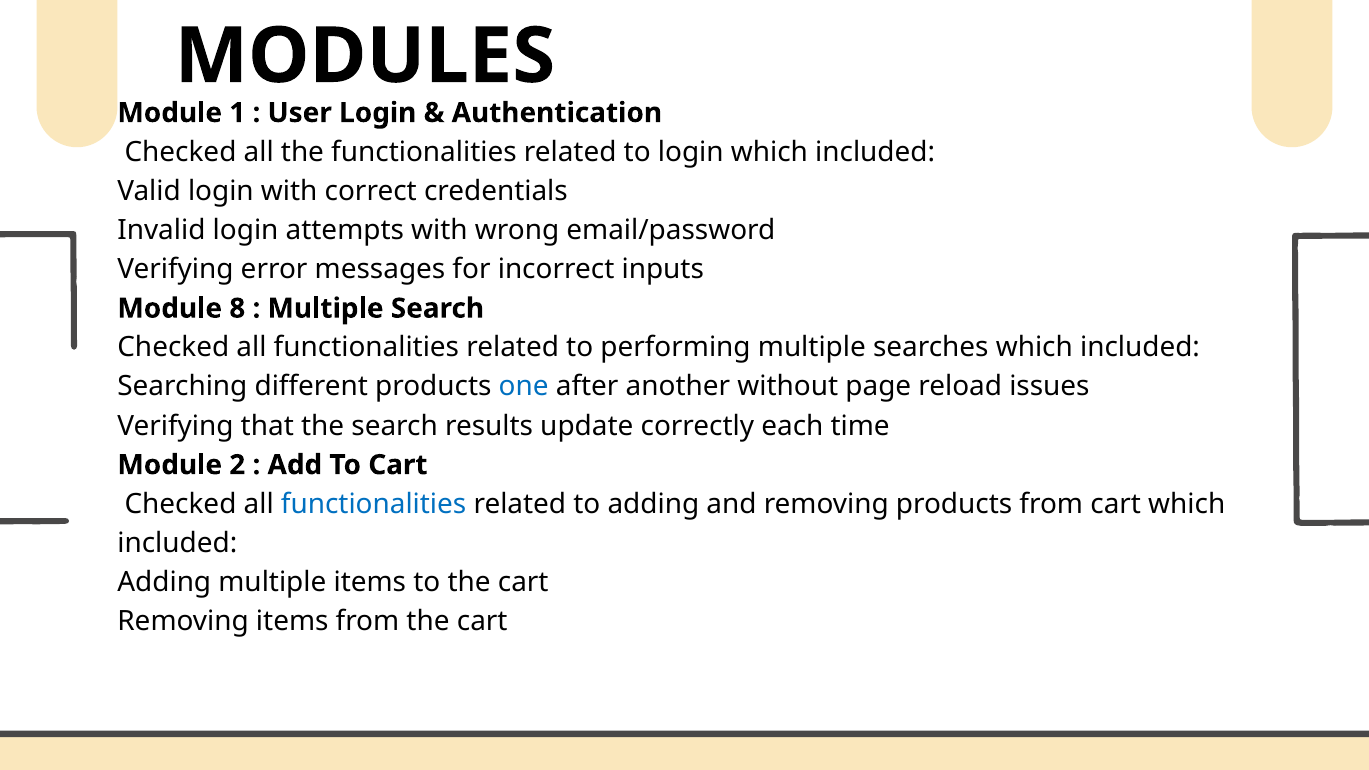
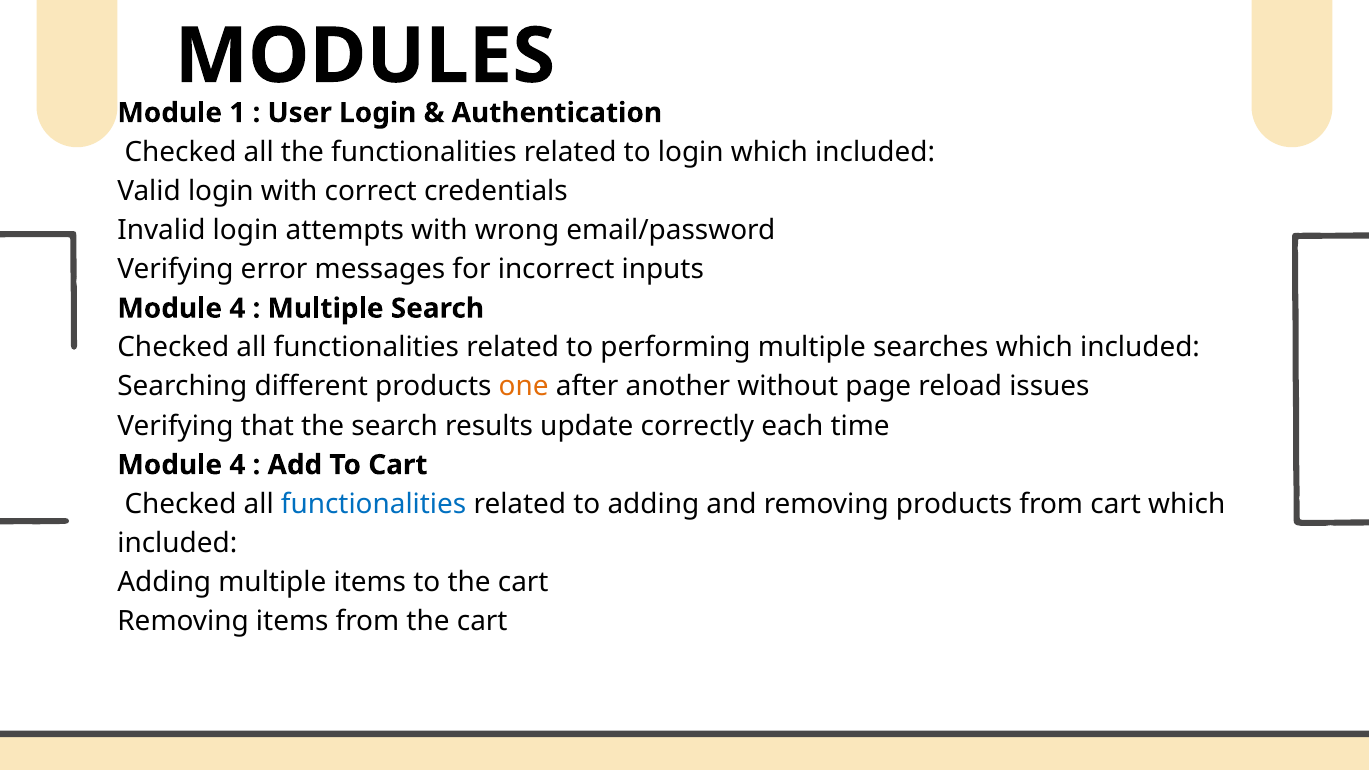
8 at (237, 308): 8 -> 4
one colour: blue -> orange
2 at (237, 465): 2 -> 4
